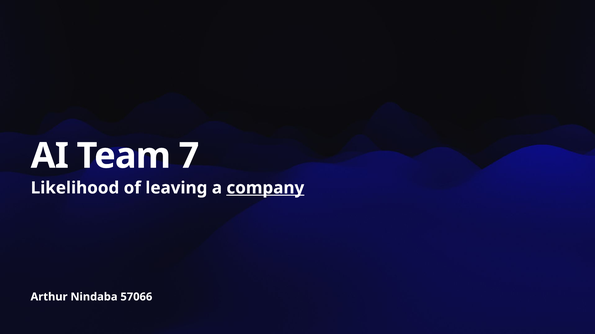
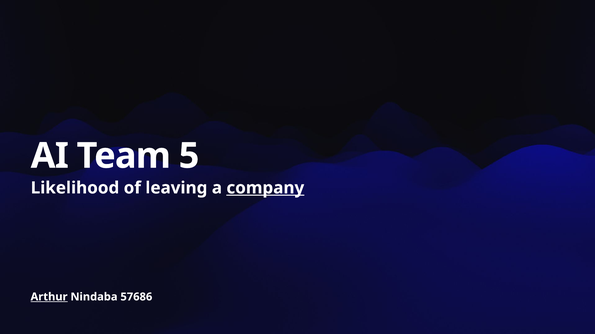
7: 7 -> 5
Arthur underline: none -> present
57066: 57066 -> 57686
